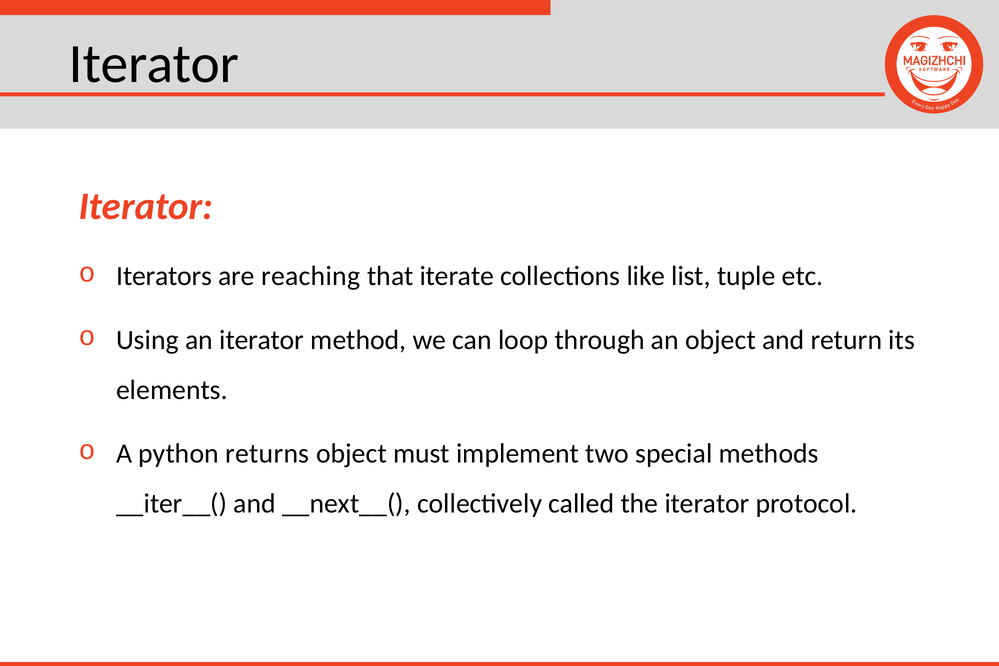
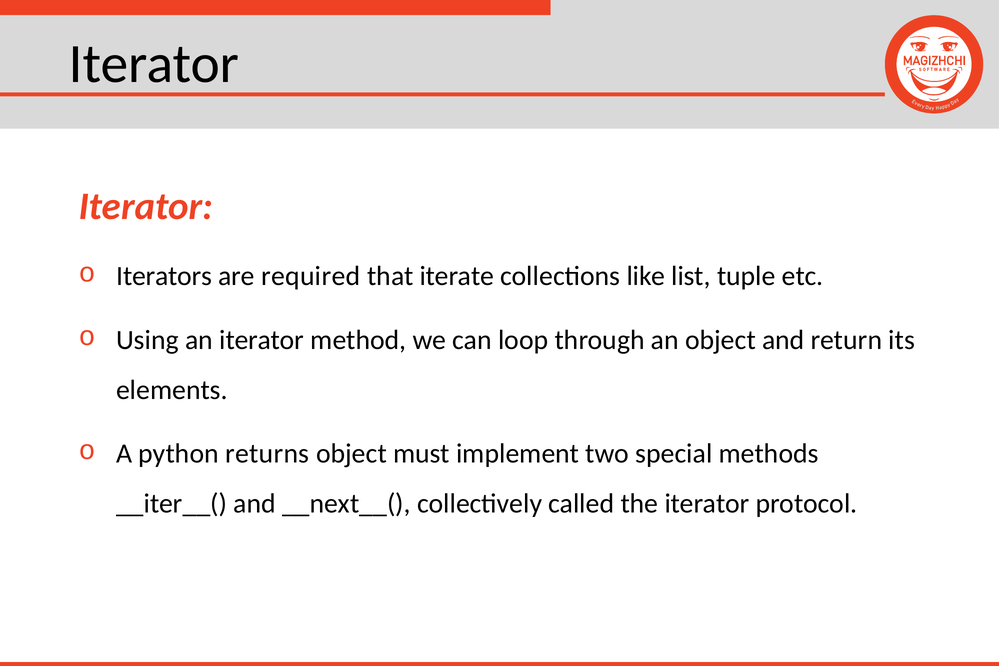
reaching: reaching -> required
